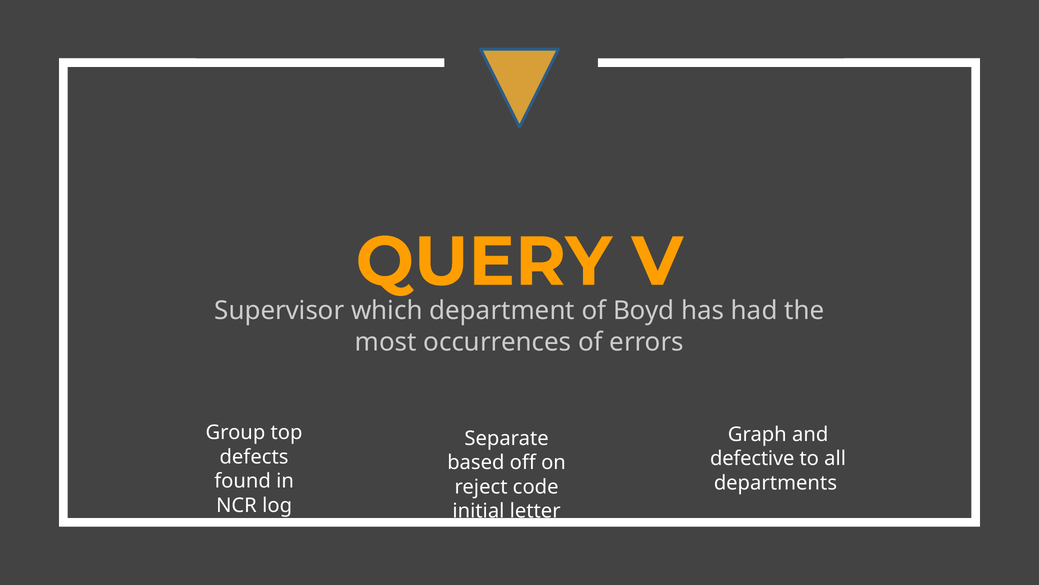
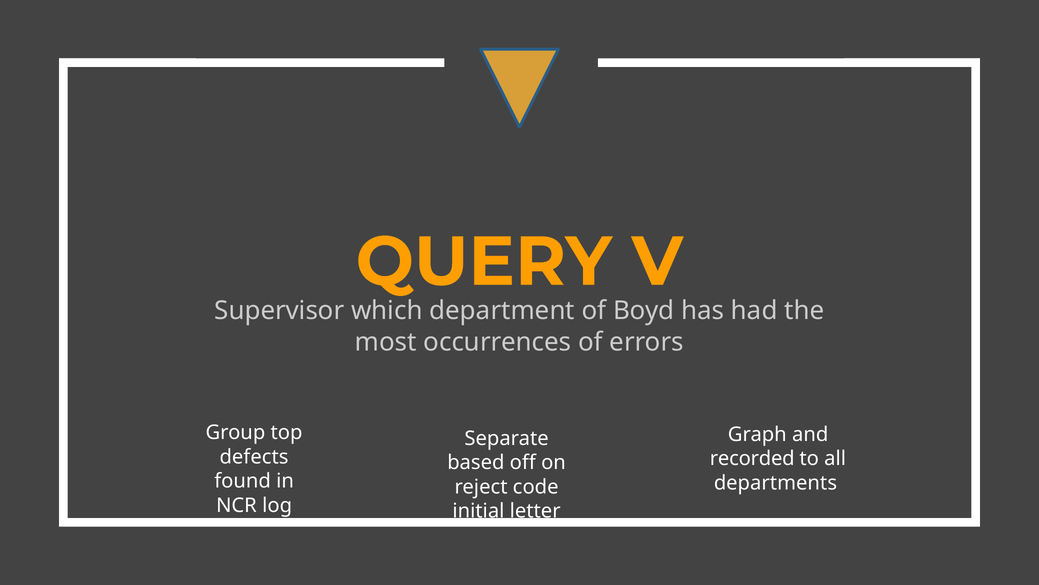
defective: defective -> recorded
